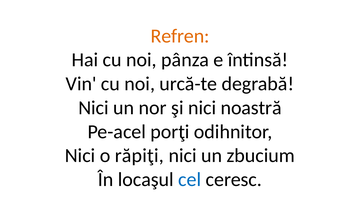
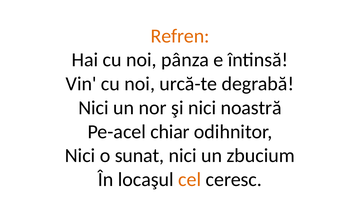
porţi: porţi -> chiar
răpiţi: răpiţi -> sunat
cel colour: blue -> orange
